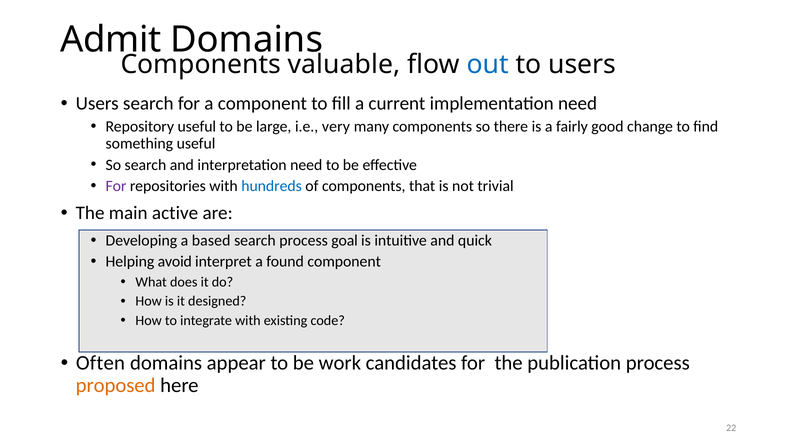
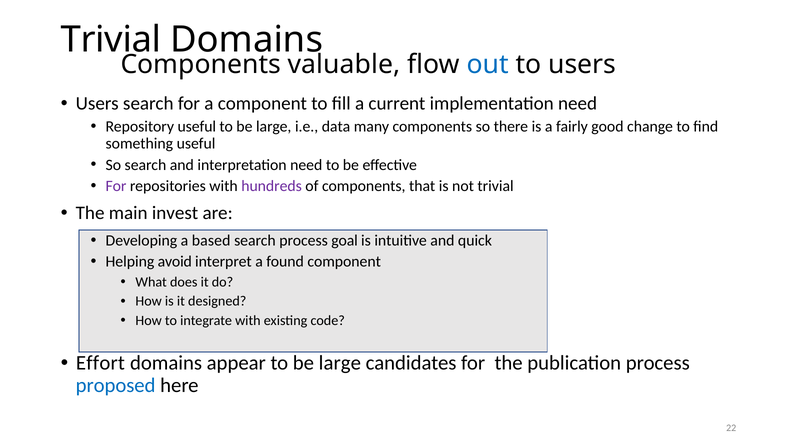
Admit at (111, 40): Admit -> Trivial
very: very -> data
hundreds colour: blue -> purple
active: active -> invest
Often: Often -> Effort
appear to be work: work -> large
proposed colour: orange -> blue
